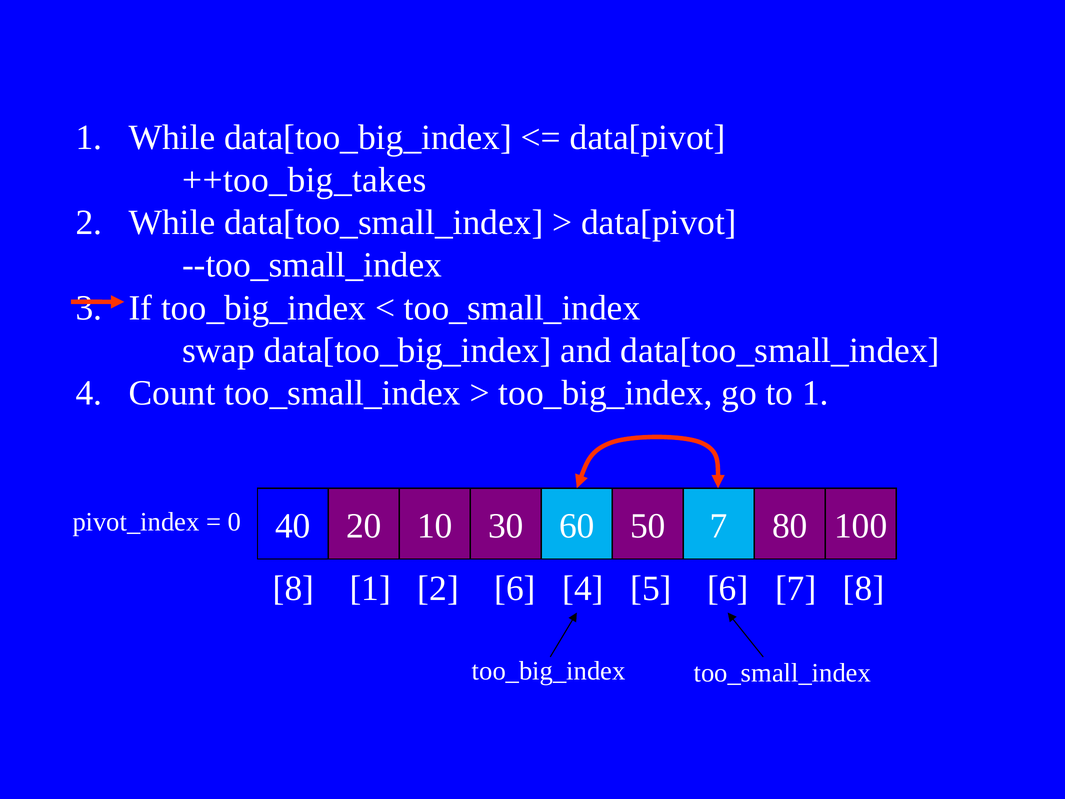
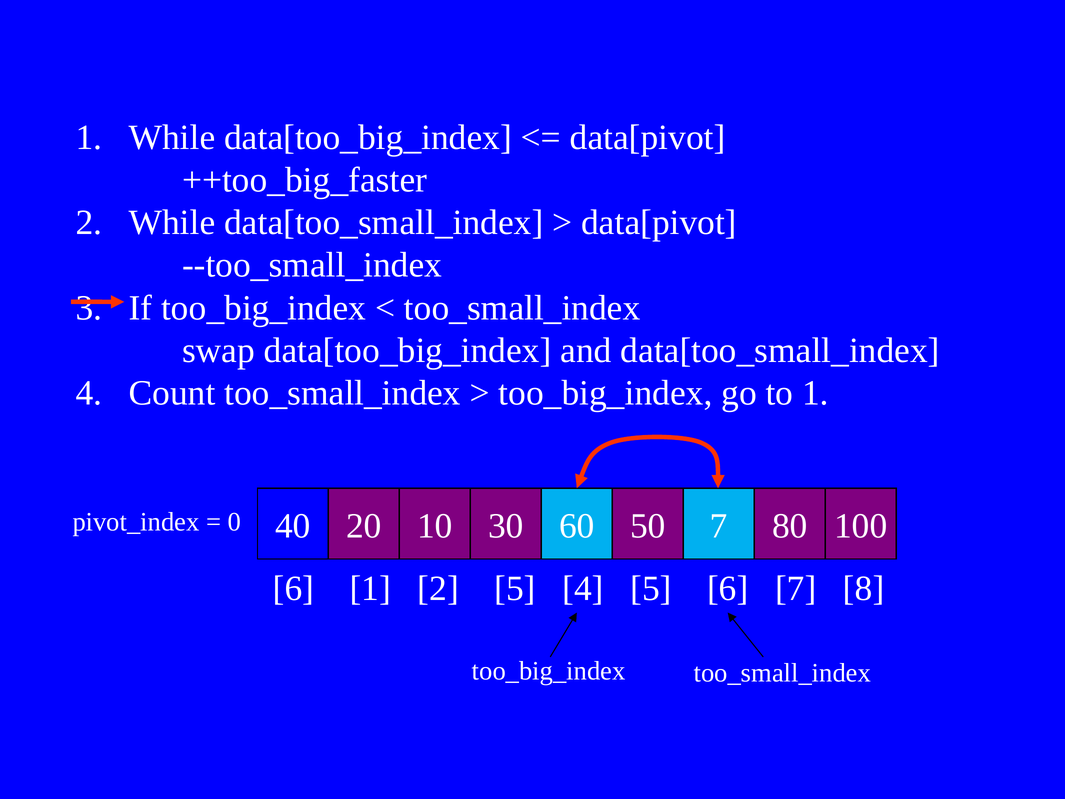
++too_big_takes: ++too_big_takes -> ++too_big_faster
8 at (293, 588): 8 -> 6
2 6: 6 -> 5
